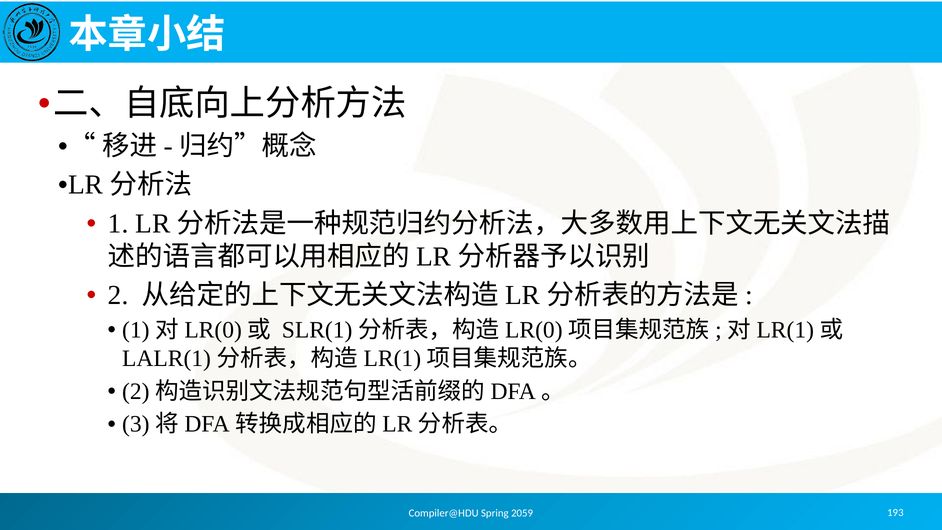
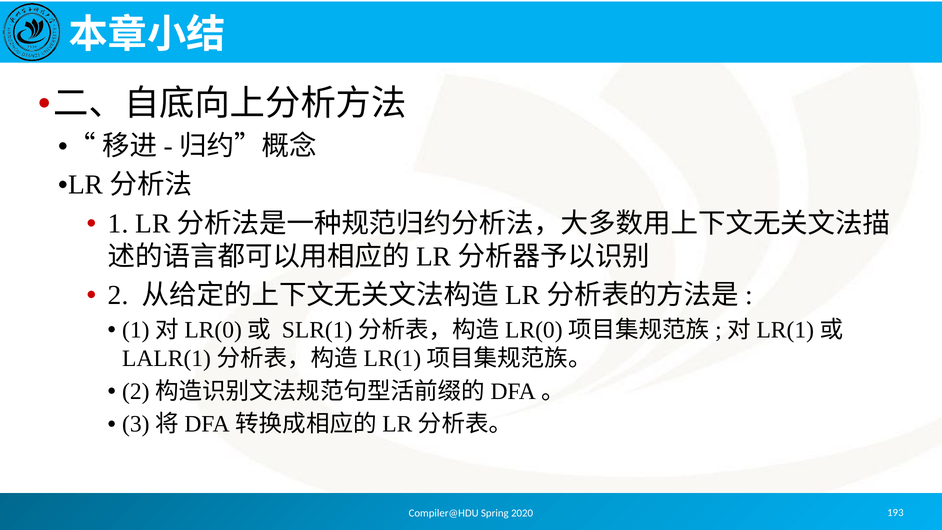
2059: 2059 -> 2020
